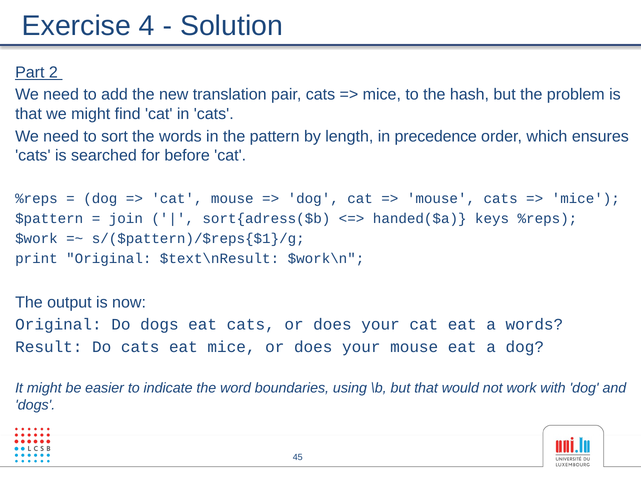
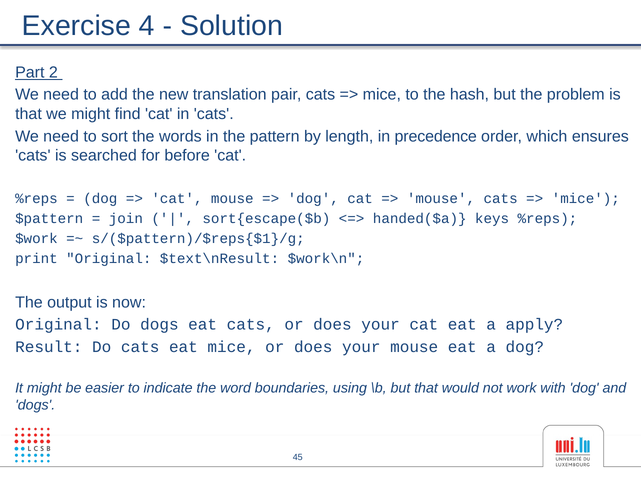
sort{adress($b: sort{adress($b -> sort{escape($b
a words: words -> apply
